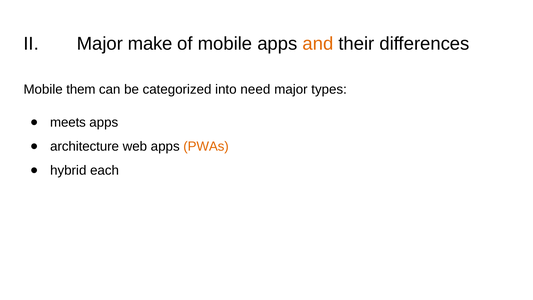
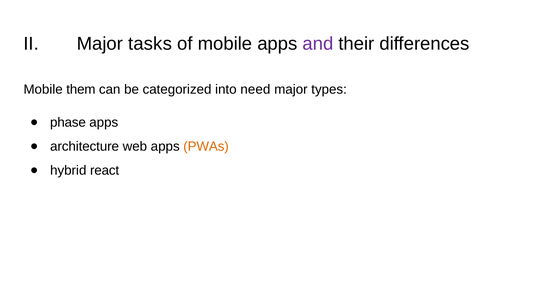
make: make -> tasks
and colour: orange -> purple
meets: meets -> phase
each: each -> react
